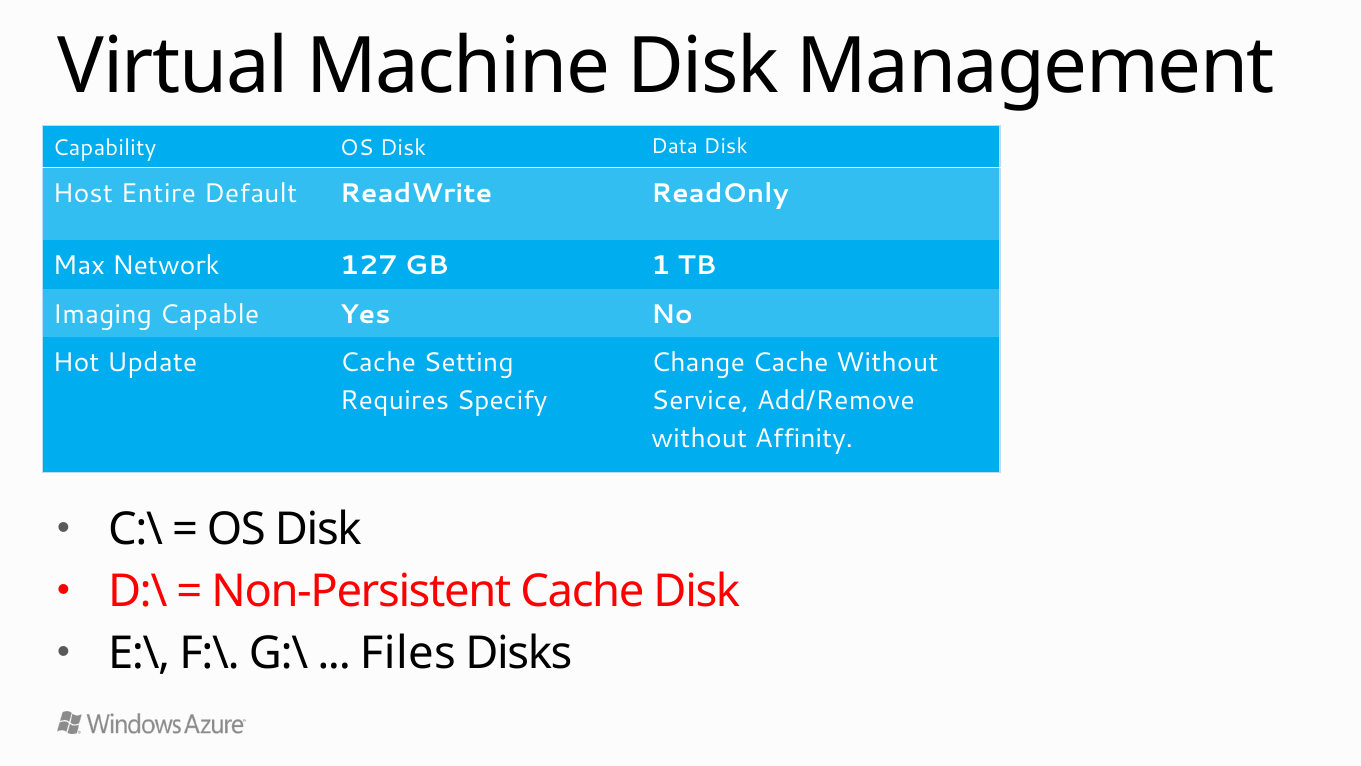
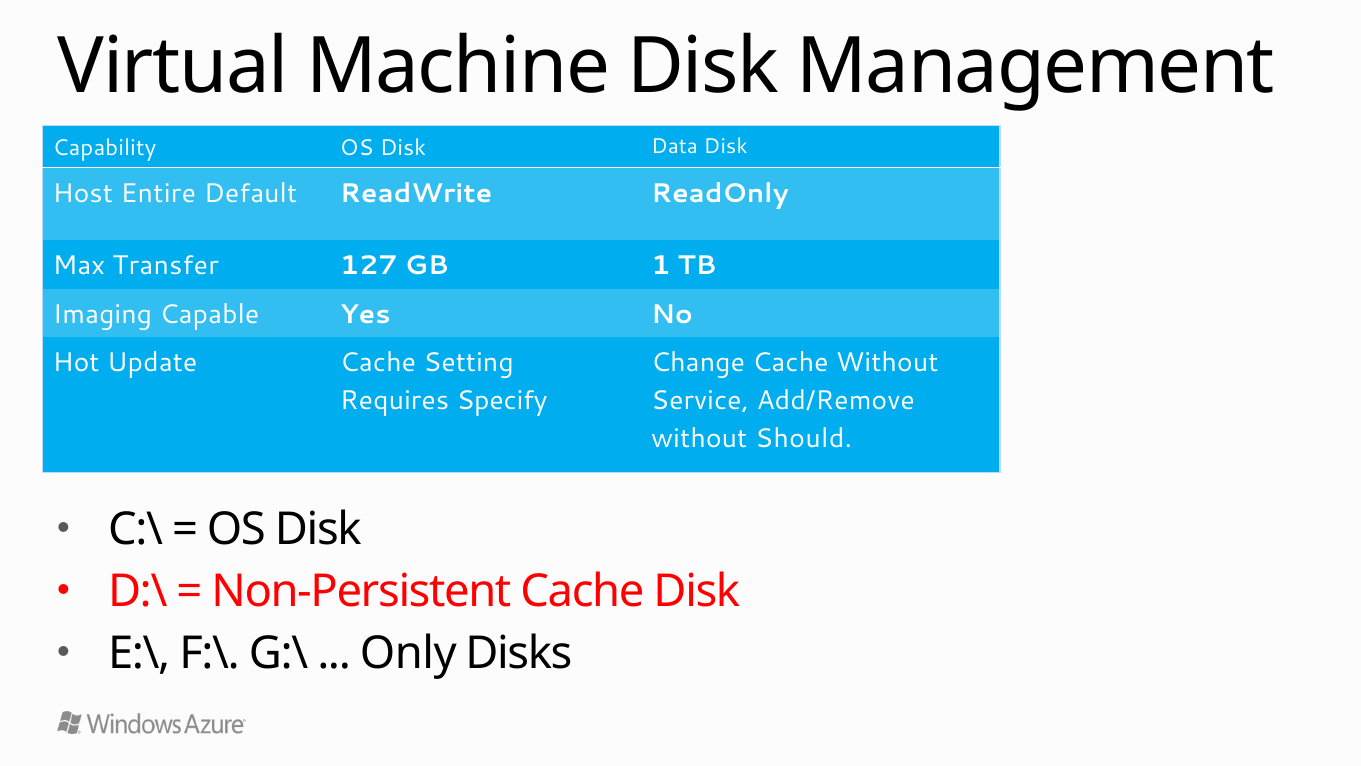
Network: Network -> Transfer
Affinity: Affinity -> Should
Files: Files -> Only
